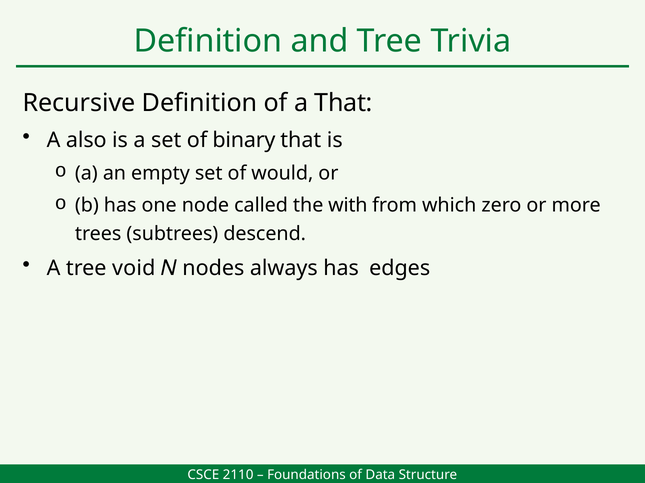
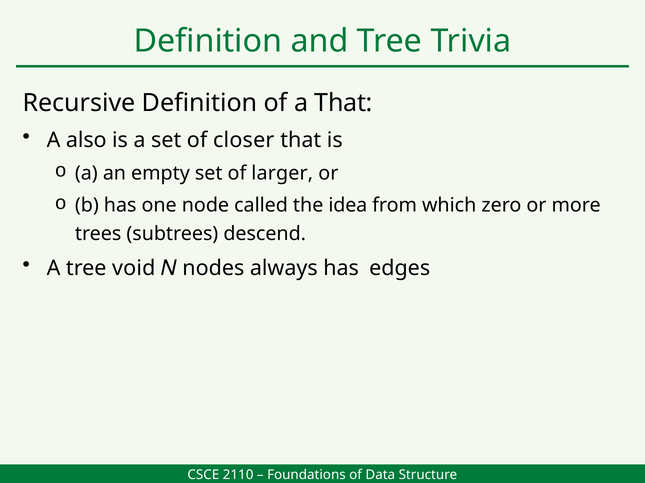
binary: binary -> closer
would: would -> larger
with: with -> idea
